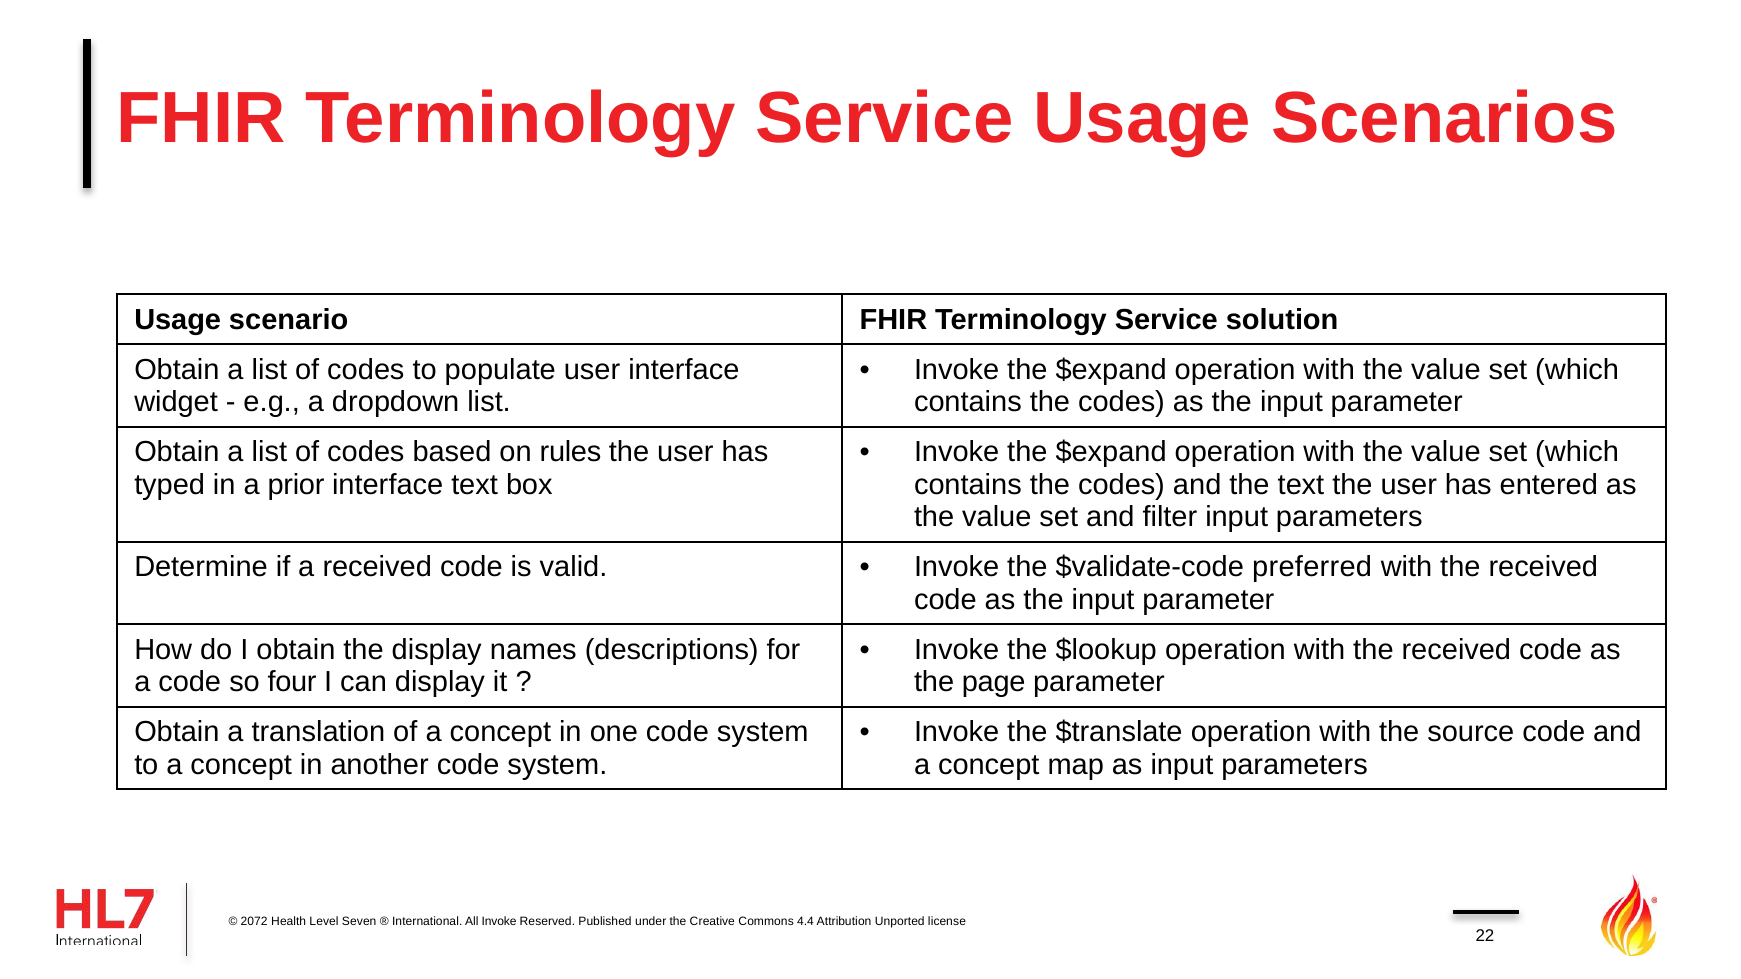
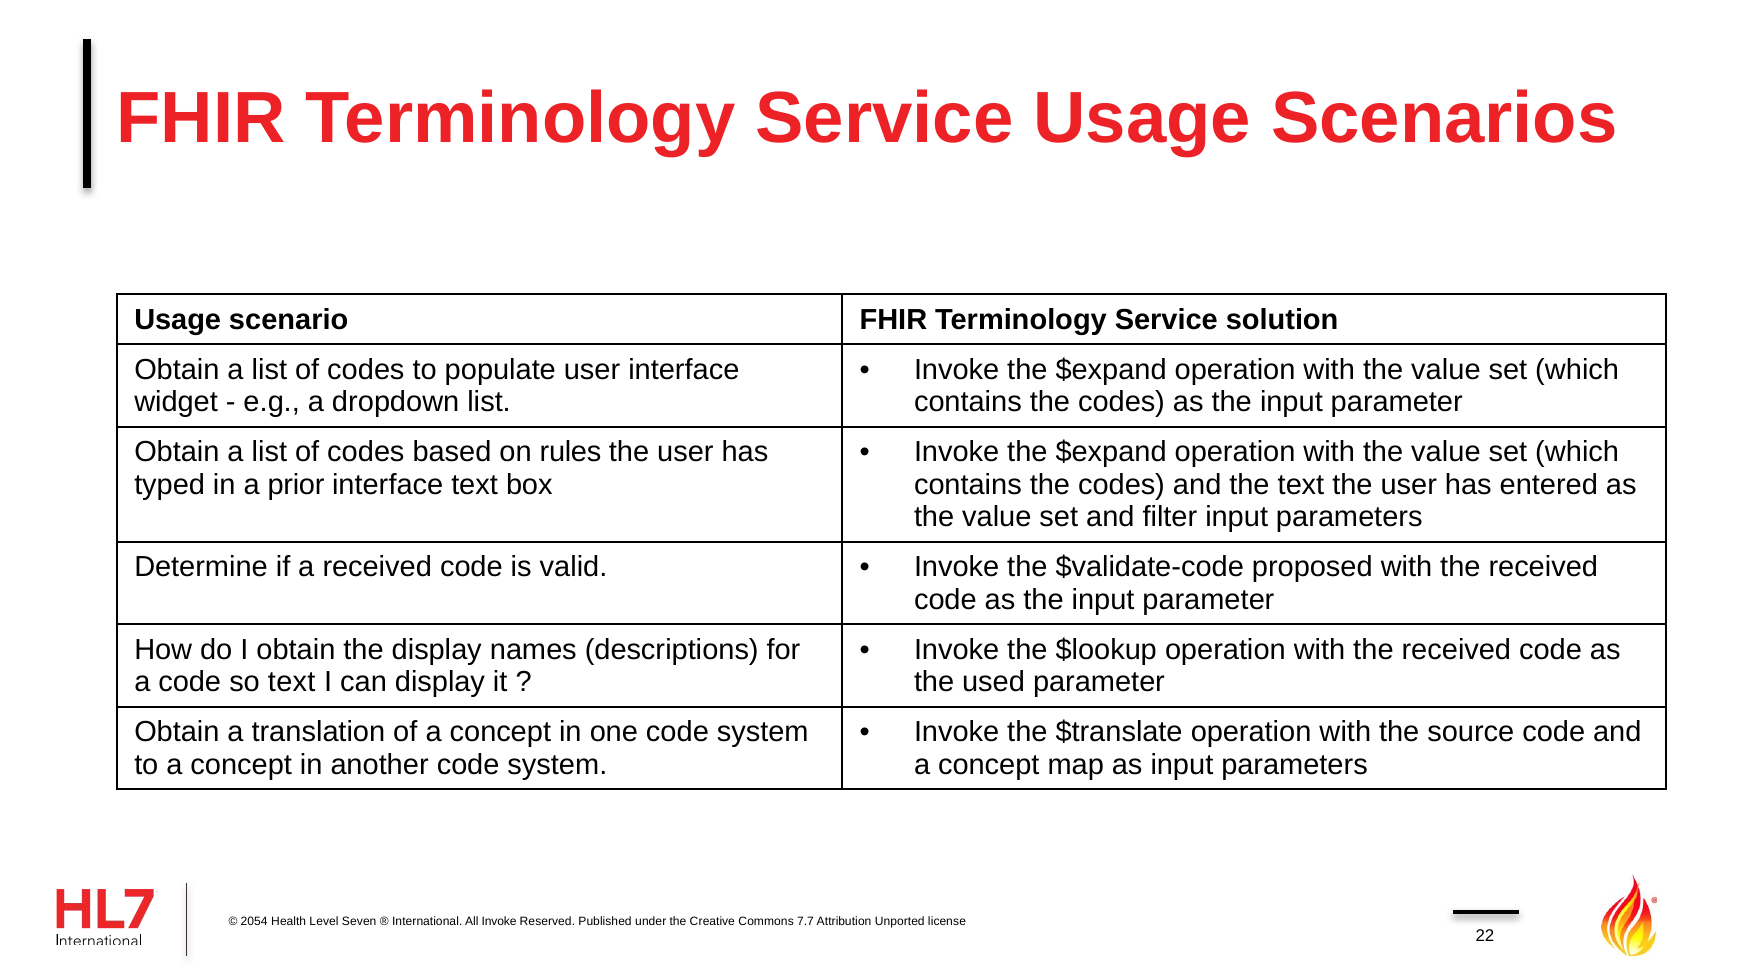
preferred: preferred -> proposed
so four: four -> text
page: page -> used
2072: 2072 -> 2054
4.4: 4.4 -> 7.7
